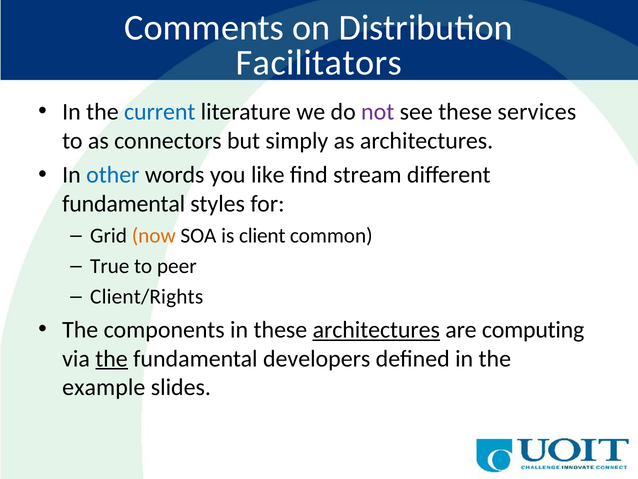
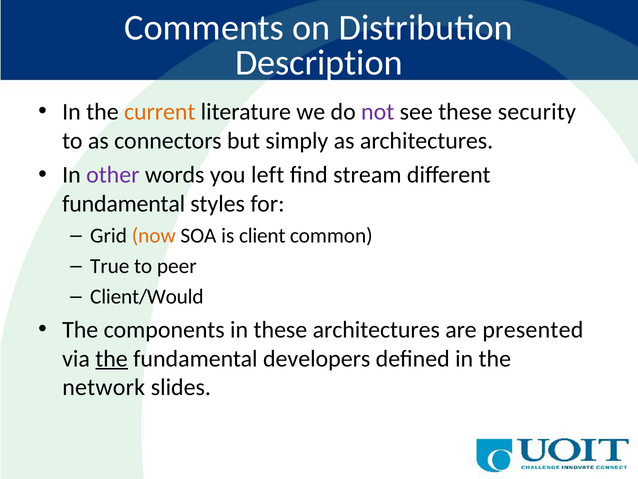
Facilitators: Facilitators -> Description
current colour: blue -> orange
services: services -> security
other colour: blue -> purple
like: like -> left
Client/Rights: Client/Rights -> Client/Would
architectures at (376, 329) underline: present -> none
computing: computing -> presented
example: example -> network
